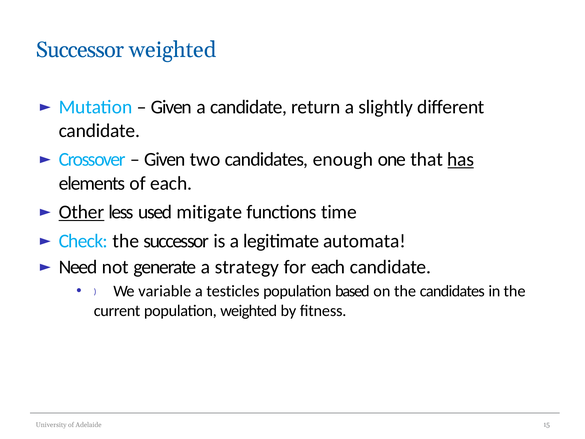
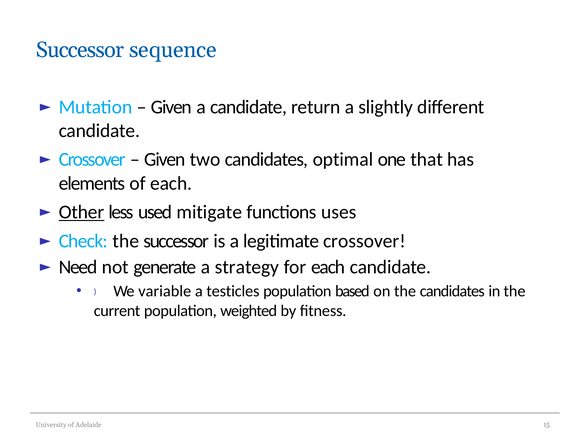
Successor weighted: weighted -> sequence
enough: enough -> optimal
has underline: present -> none
time: time -> uses
legitimate automata: automata -> crossover
